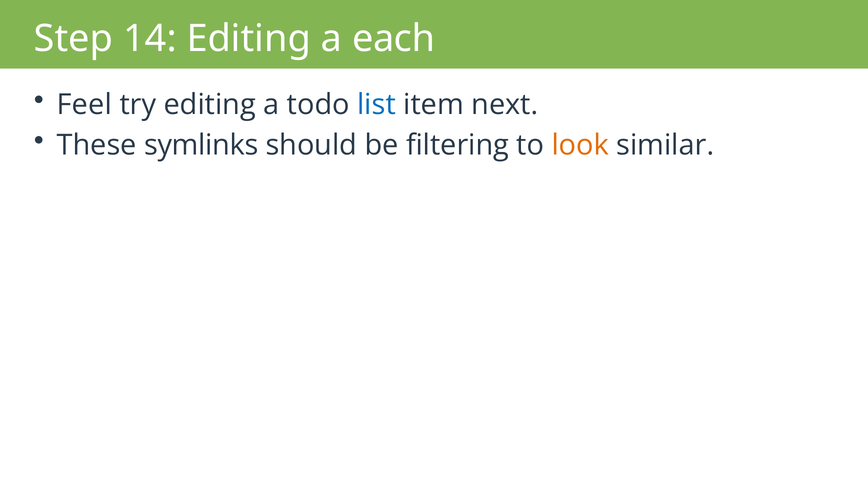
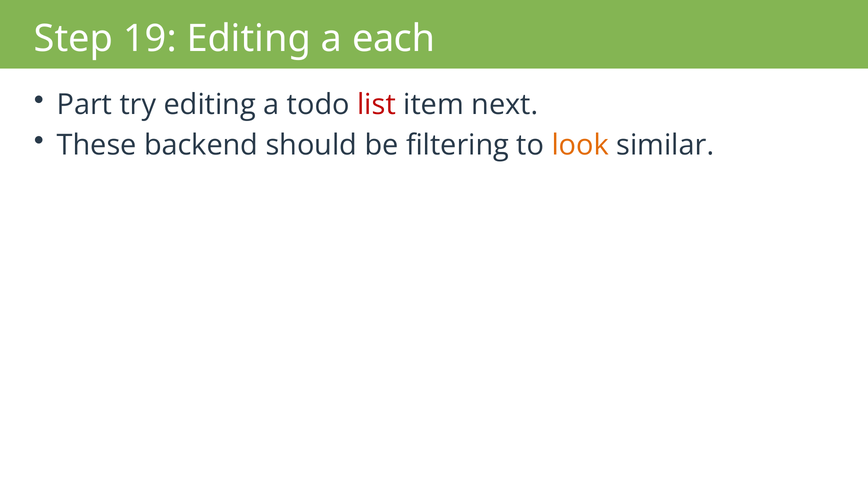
14: 14 -> 19
Feel: Feel -> Part
list colour: blue -> red
symlinks: symlinks -> backend
